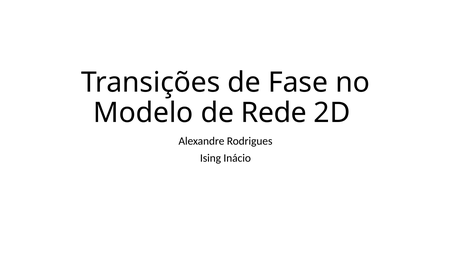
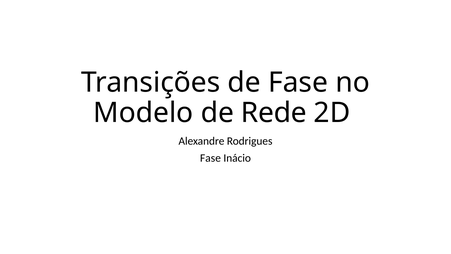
Ising at (211, 158): Ising -> Fase
